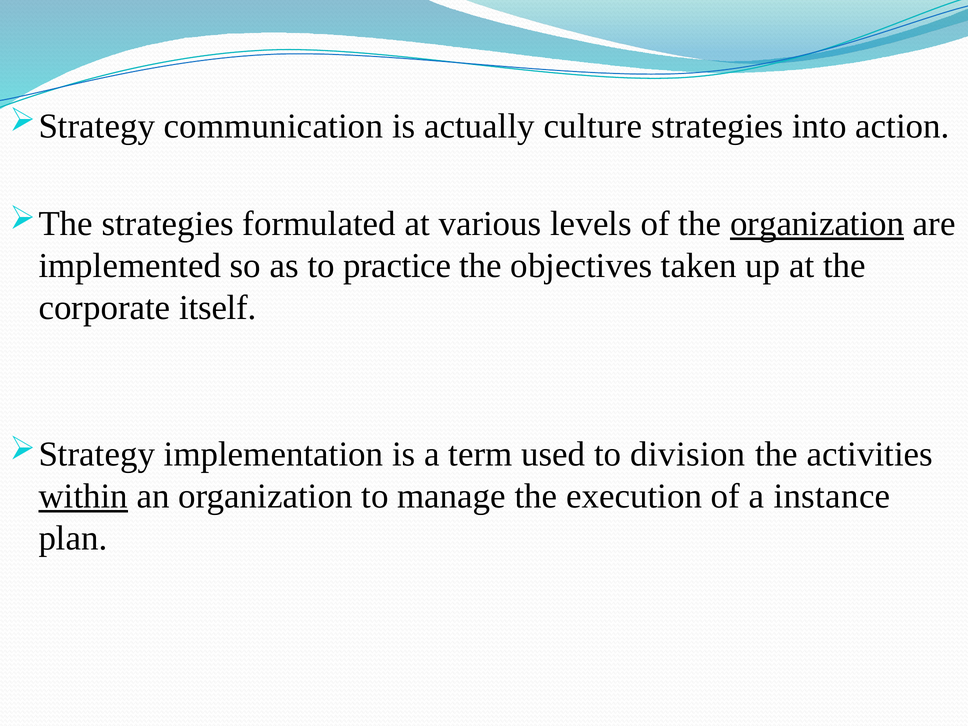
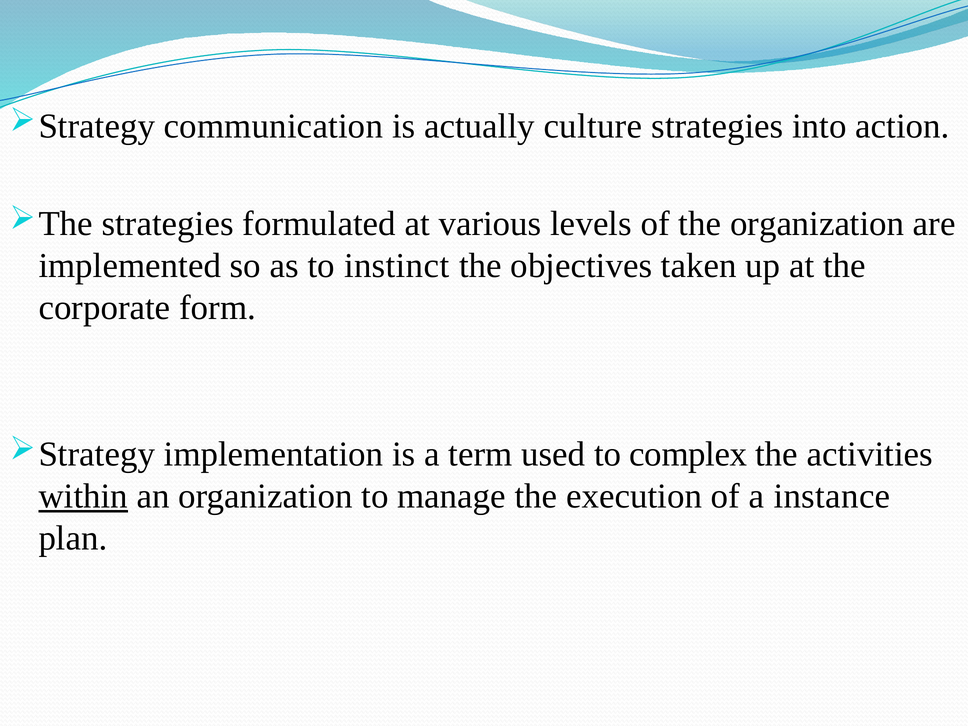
organization at (817, 224) underline: present -> none
practice: practice -> instinct
itself: itself -> form
division: division -> complex
